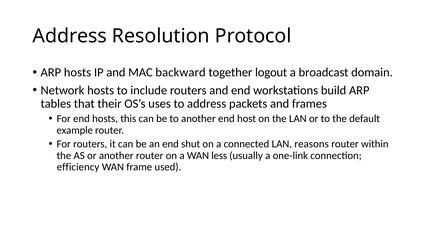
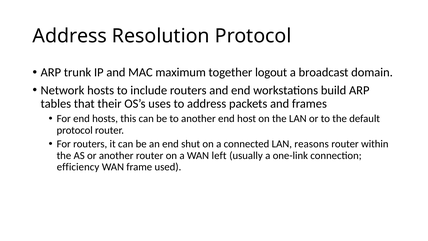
ARP hosts: hosts -> trunk
backward: backward -> maximum
example at (75, 130): example -> protocol
less: less -> left
